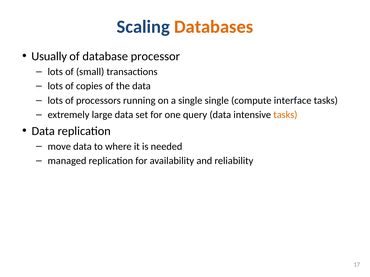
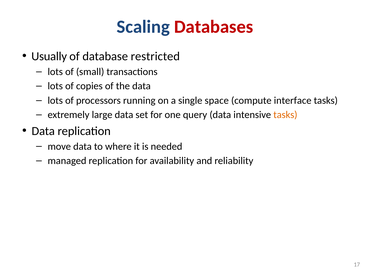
Databases colour: orange -> red
processor: processor -> restricted
single single: single -> space
